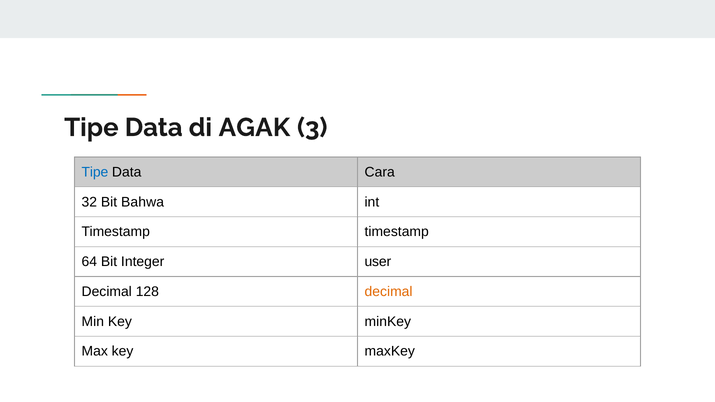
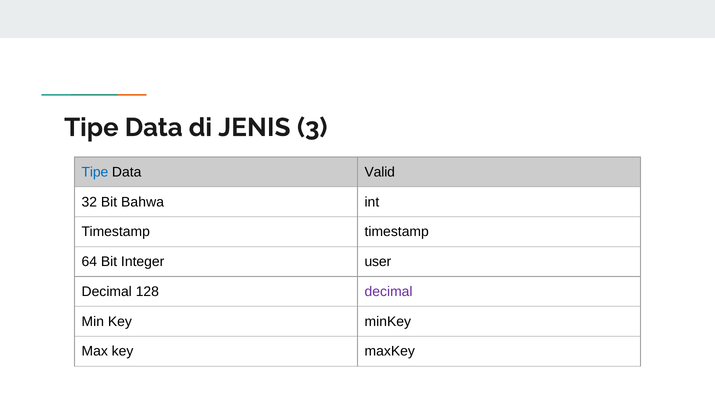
AGAK: AGAK -> JENIS
Cara: Cara -> Valid
decimal at (389, 292) colour: orange -> purple
